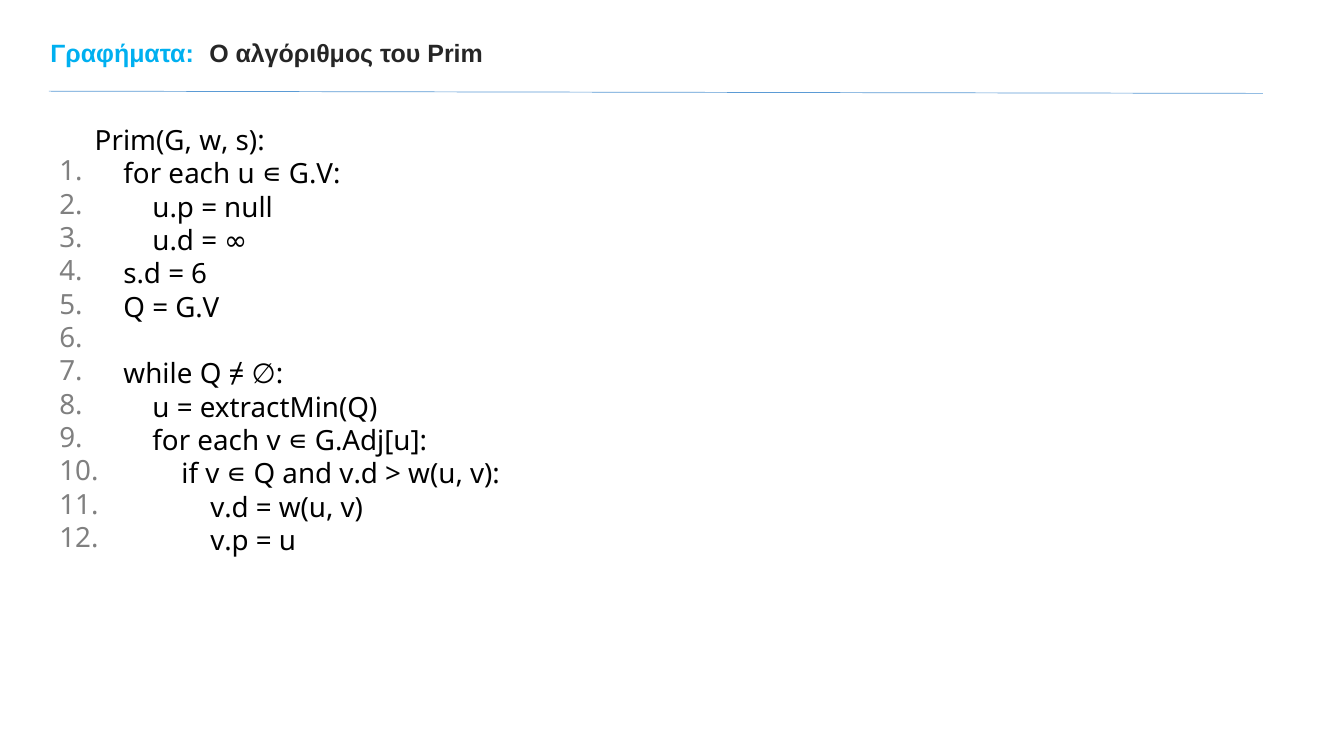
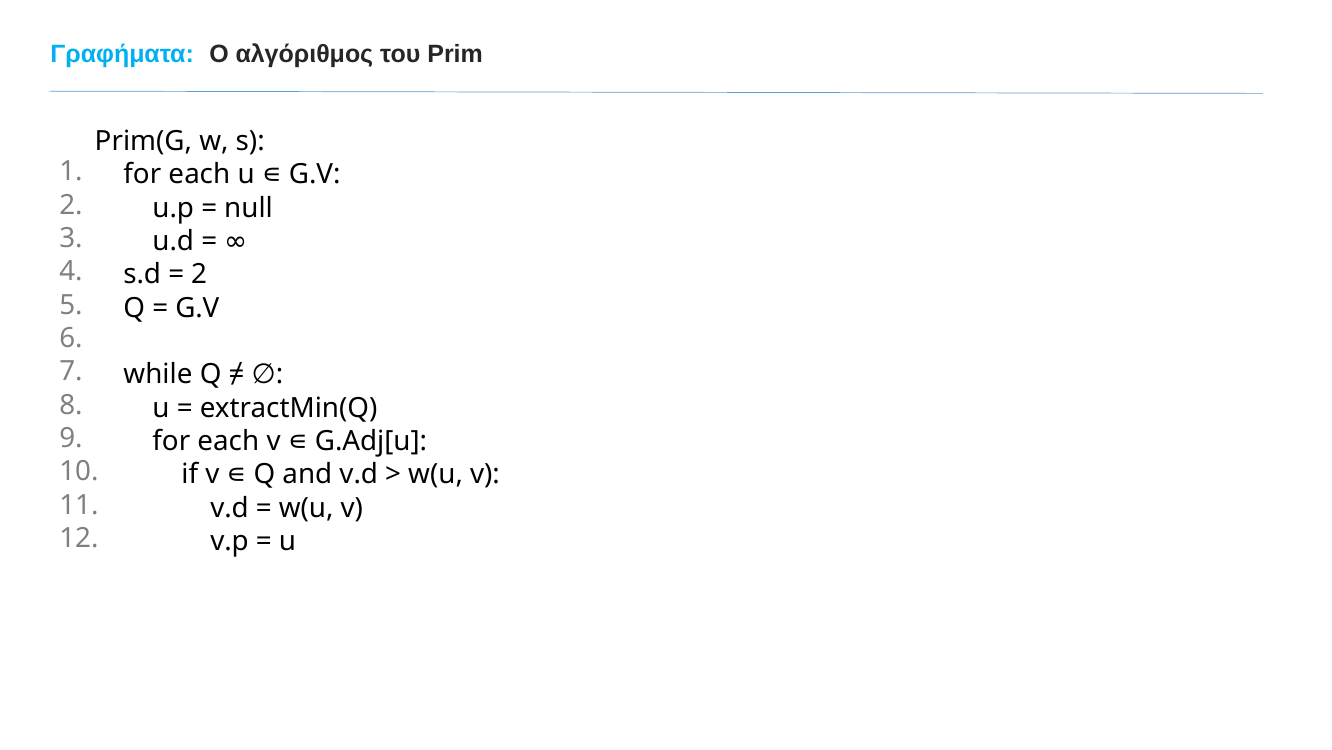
6 at (199, 274): 6 -> 2
